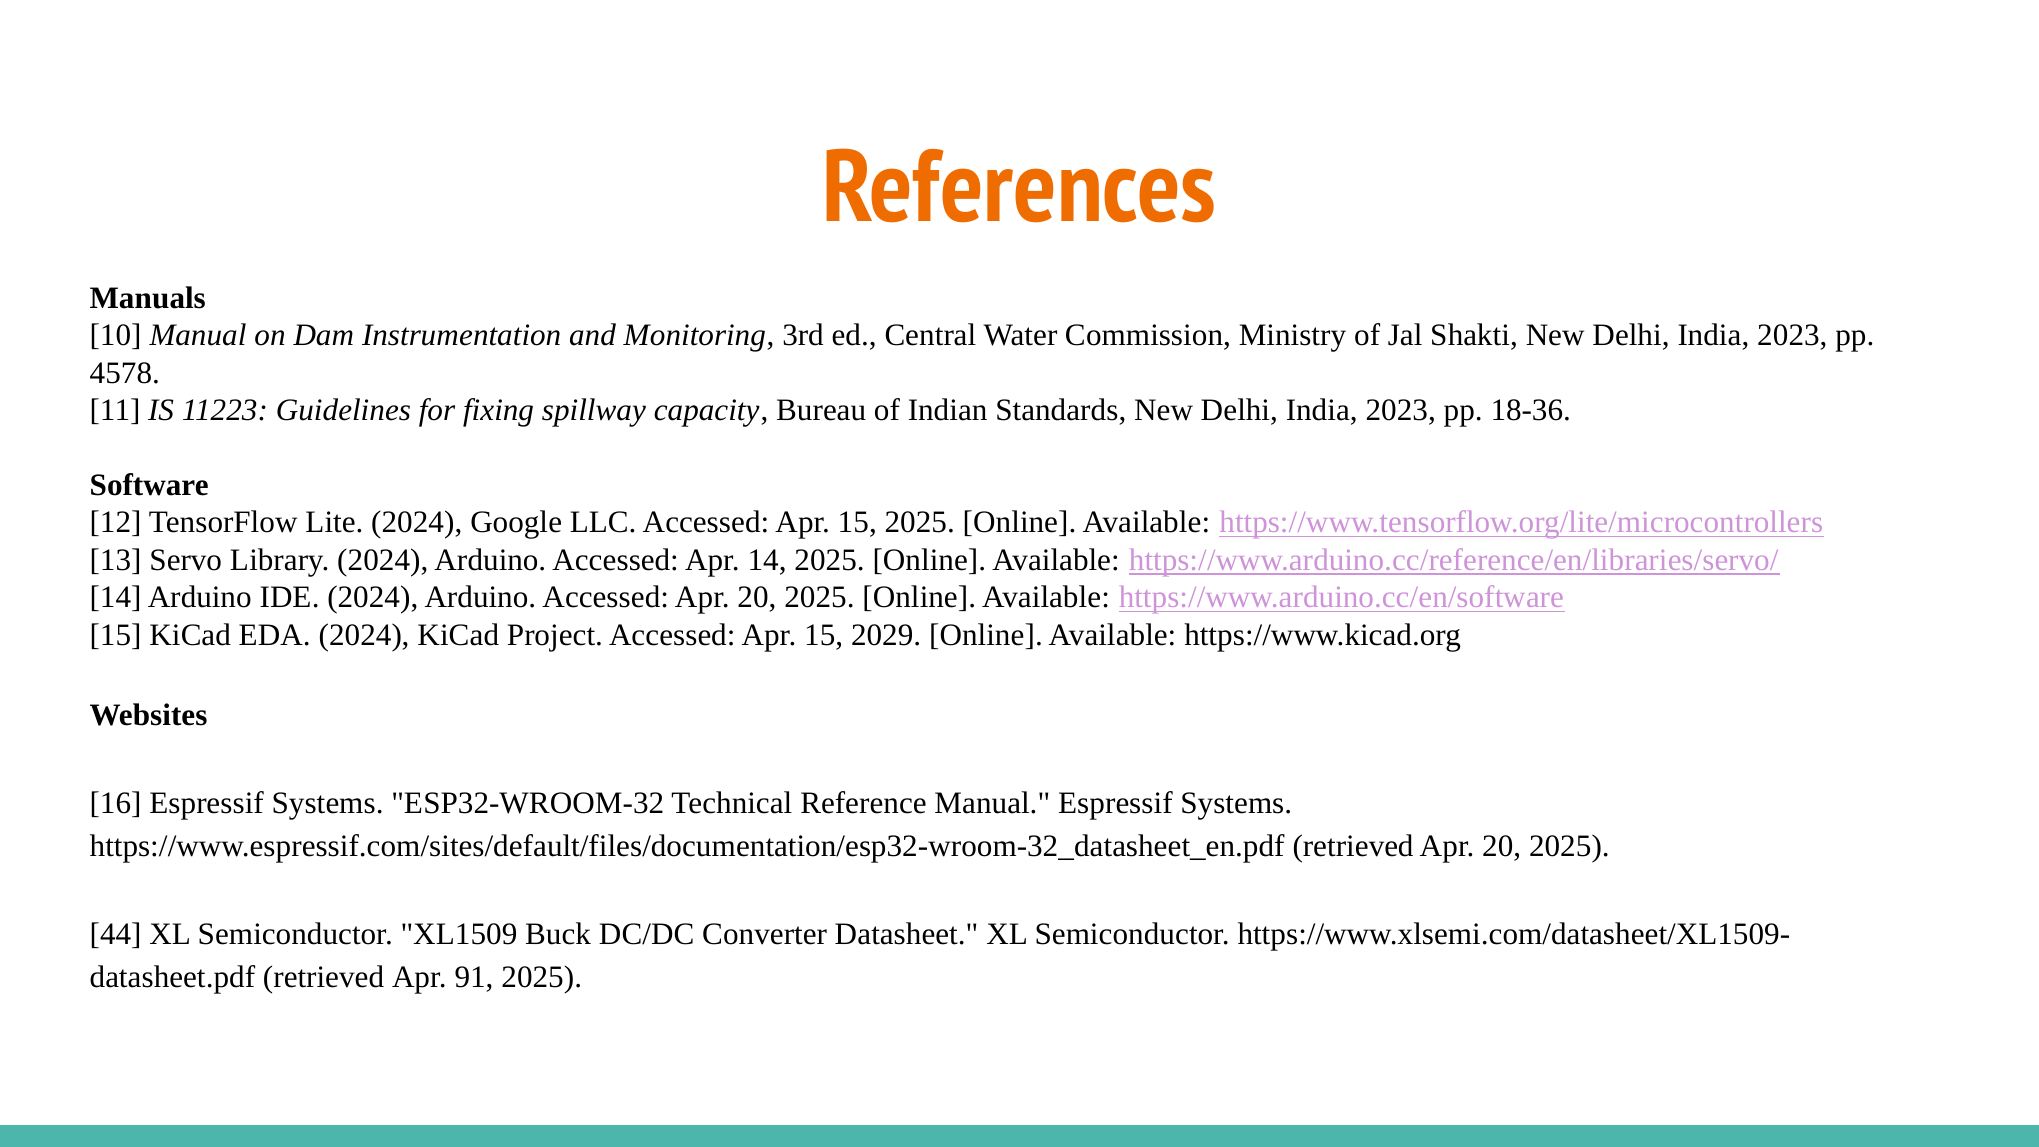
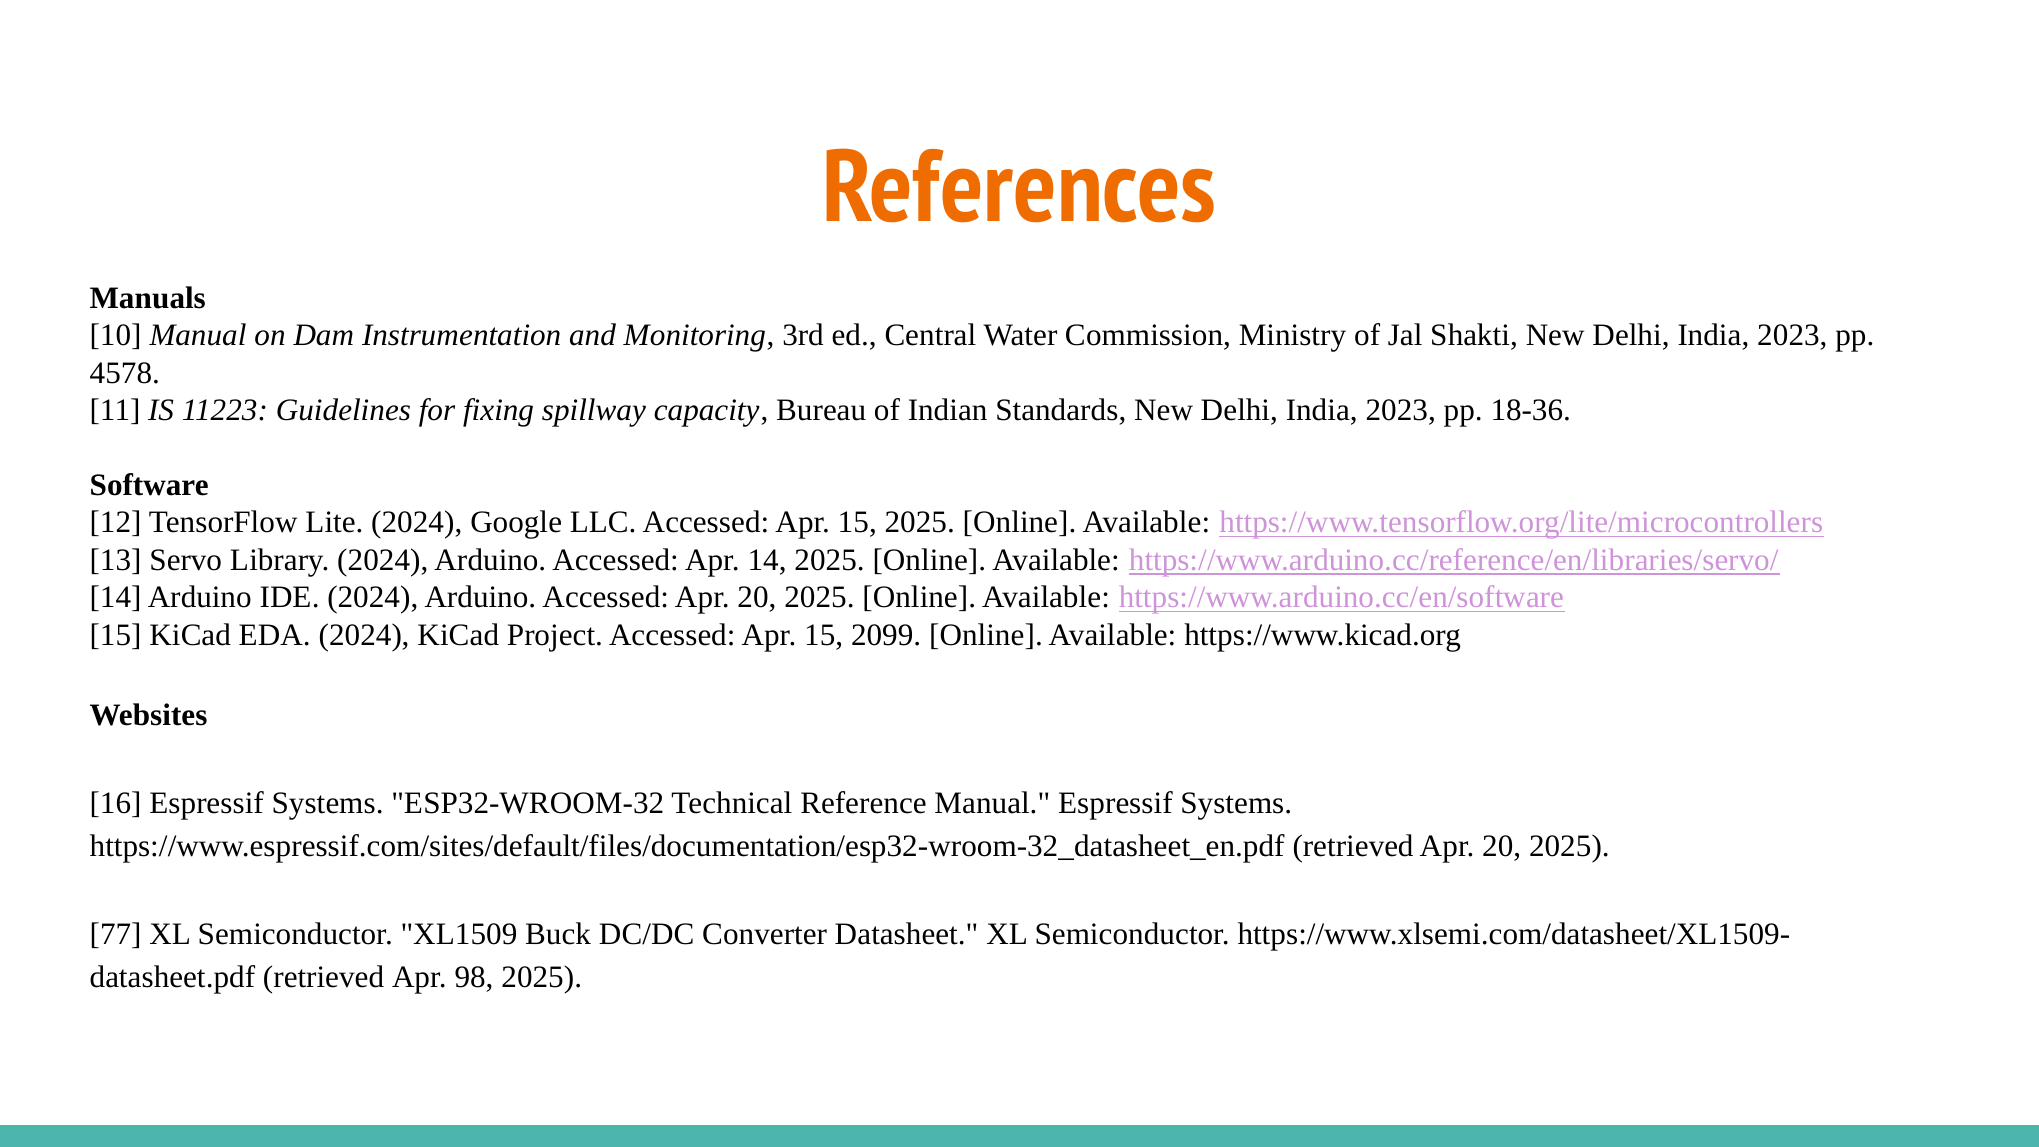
2029: 2029 -> 2099
44: 44 -> 77
91: 91 -> 98
